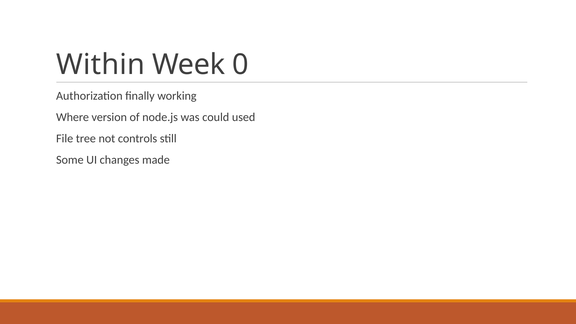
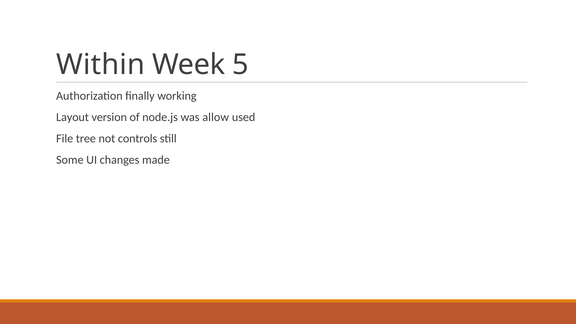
0: 0 -> 5
Where: Where -> Layout
could: could -> allow
